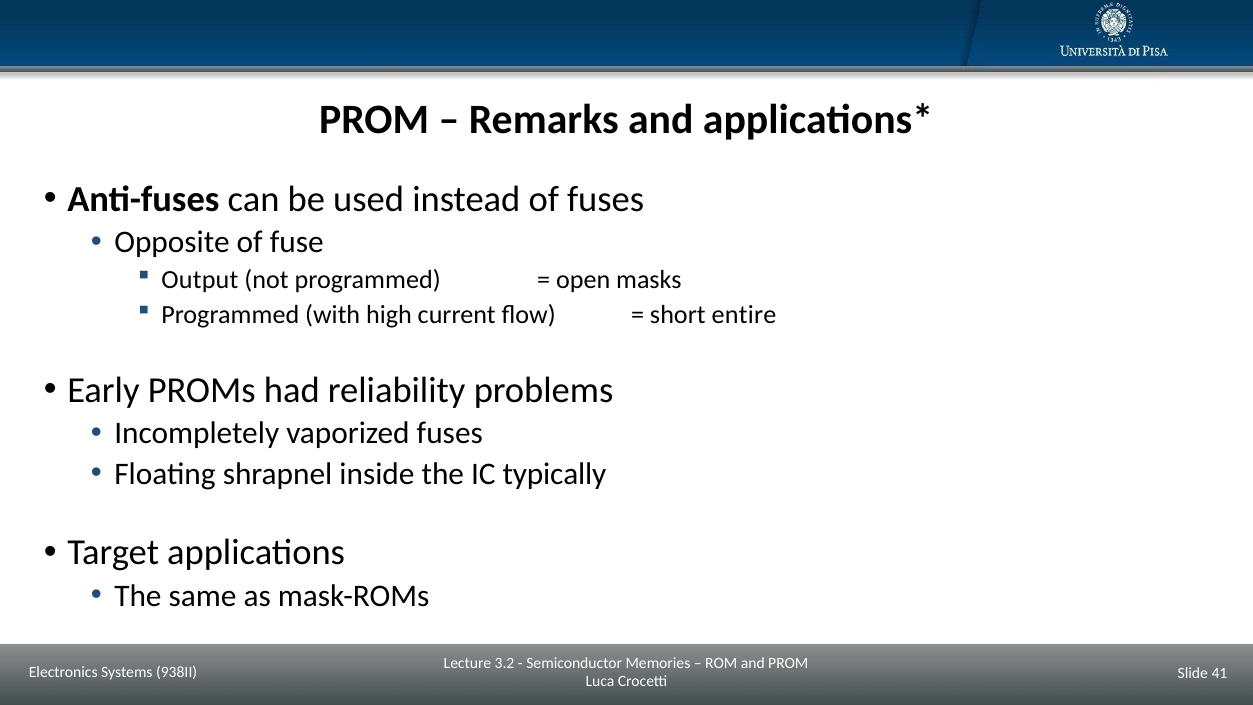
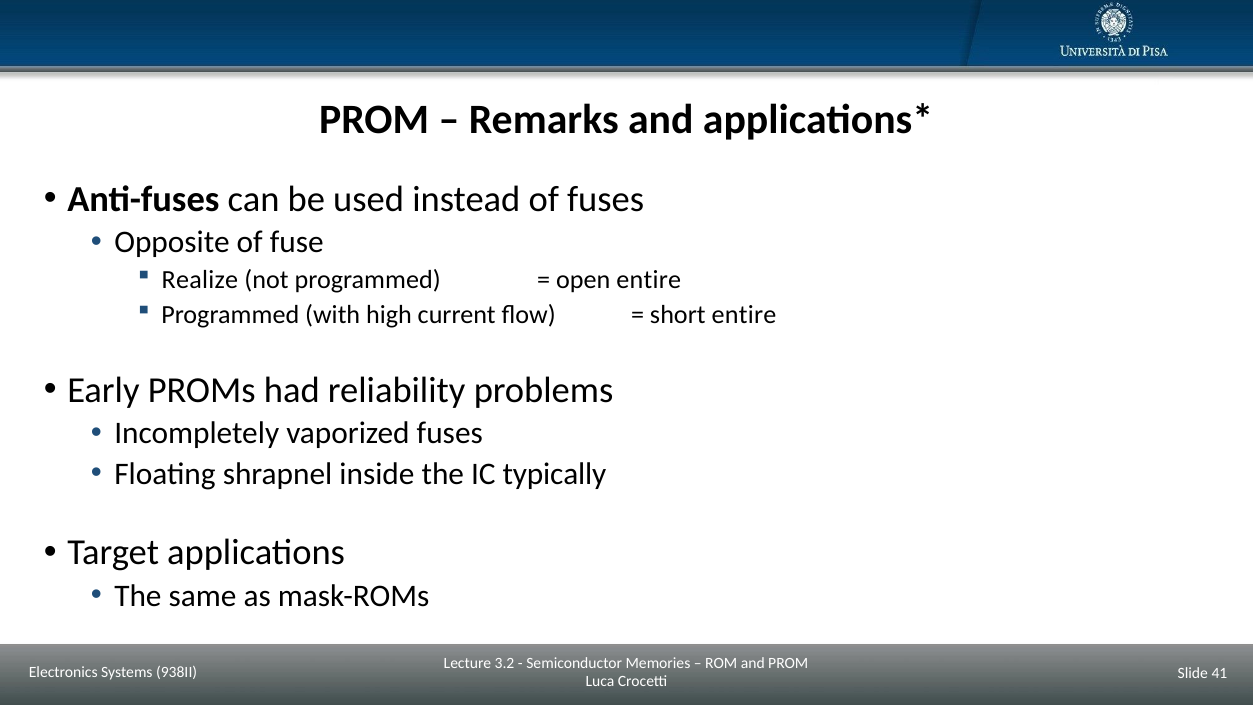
Output: Output -> Realize
open masks: masks -> entire
